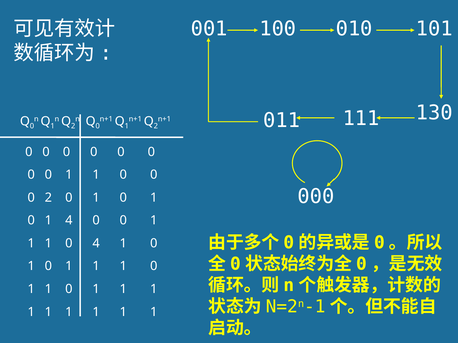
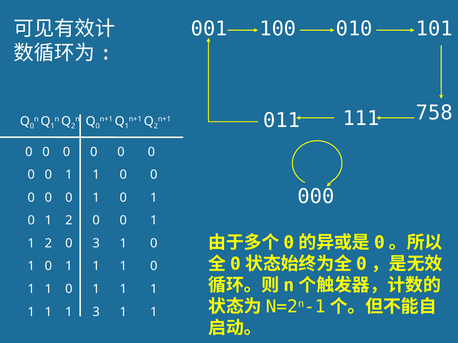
130: 130 -> 758
2 at (48, 198): 2 -> 0
0 1 4: 4 -> 2
1 at (48, 244): 1 -> 2
0 4: 4 -> 3
1 at (96, 312): 1 -> 3
